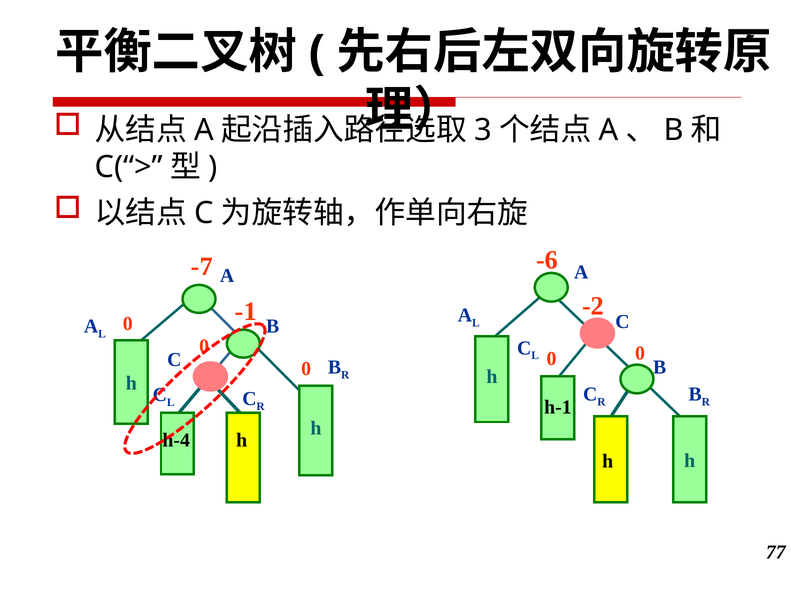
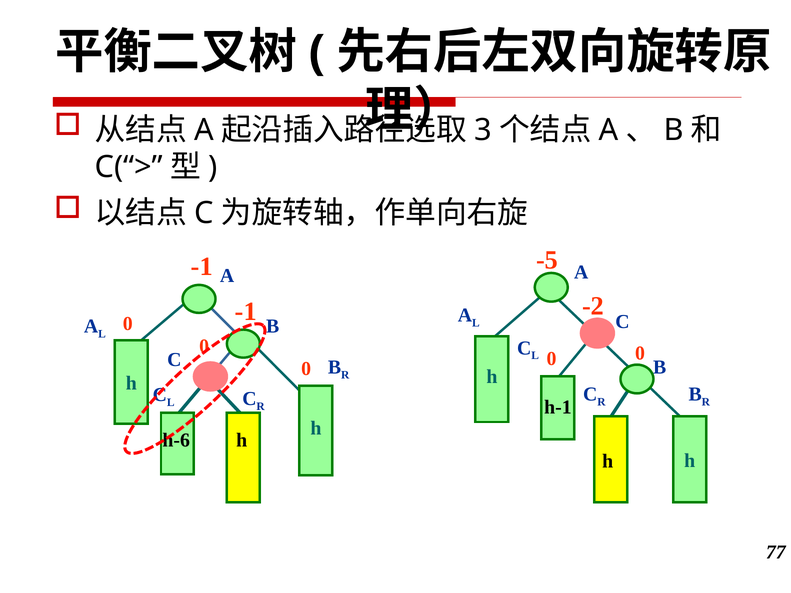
-6: -6 -> -5
-7 at (202, 267): -7 -> -1
h-4: h-4 -> h-6
